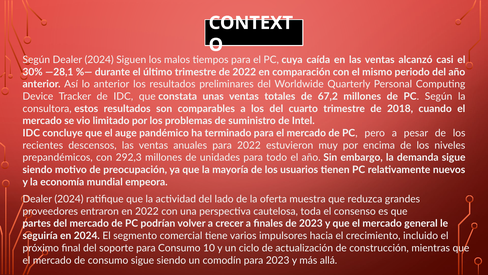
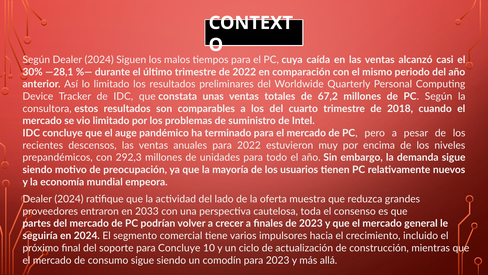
lo anterior: anterior -> limitado
en 2022: 2022 -> 2033
para Consumo: Consumo -> Concluye
